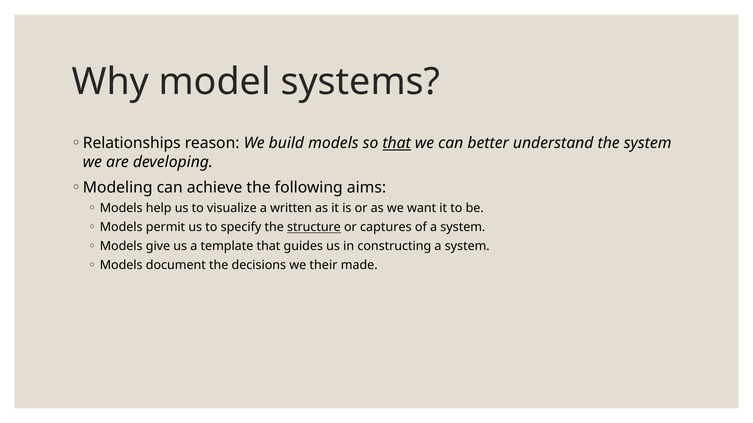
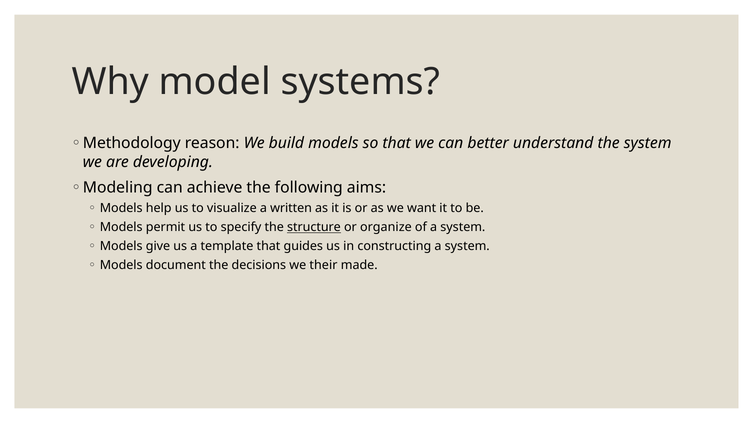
Relationships: Relationships -> Methodology
that at (397, 143) underline: present -> none
captures: captures -> organize
